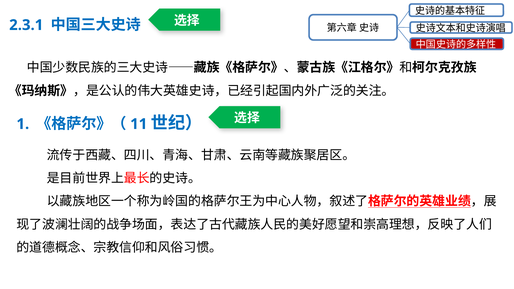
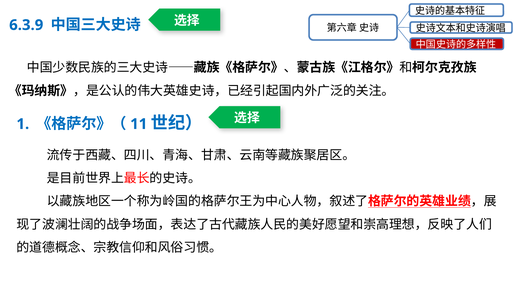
2.3.1: 2.3.1 -> 6.3.9
